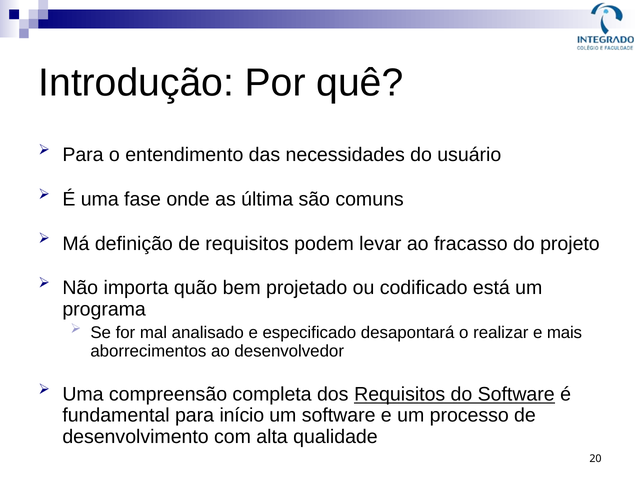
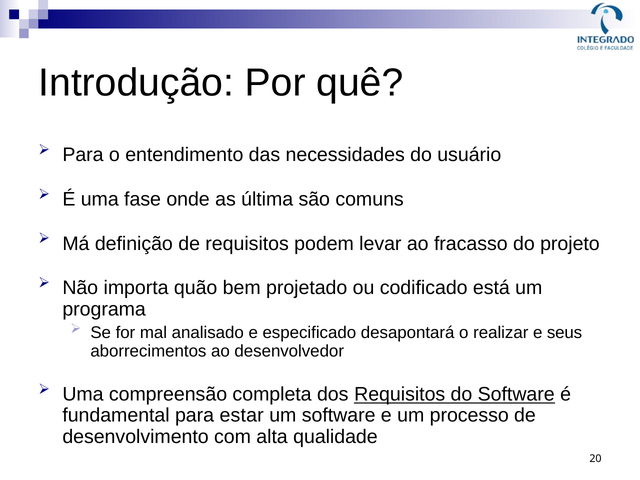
mais: mais -> seus
início: início -> estar
